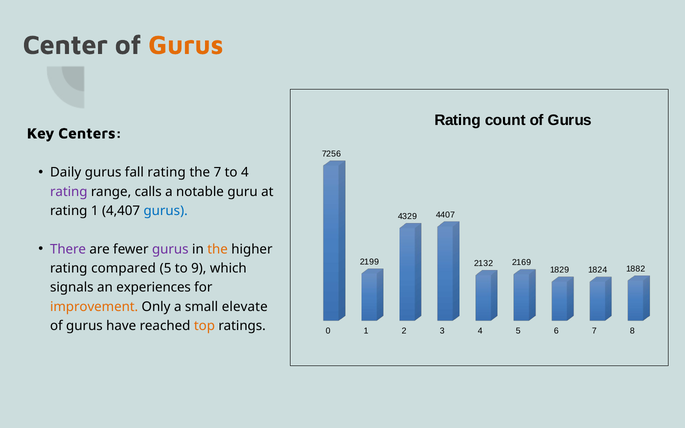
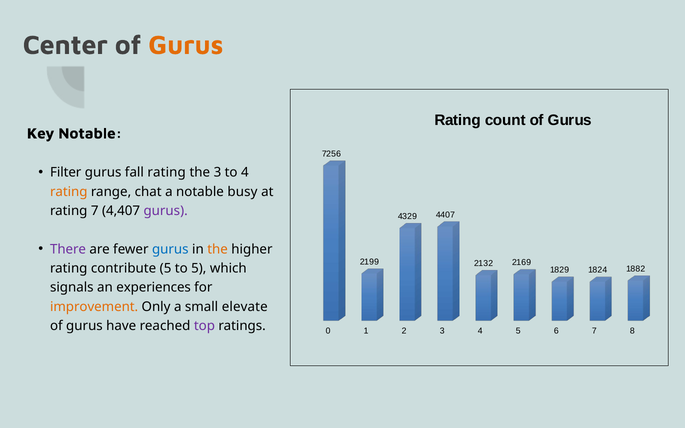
Key Centers: Centers -> Notable
Daily: Daily -> Filter
the 7: 7 -> 3
rating at (69, 192) colour: purple -> orange
calls: calls -> chat
guru: guru -> busy
rating 1: 1 -> 7
gurus at (166, 211) colour: blue -> purple
gurus at (170, 249) colour: purple -> blue
compared: compared -> contribute
to 9: 9 -> 5
top colour: orange -> purple
